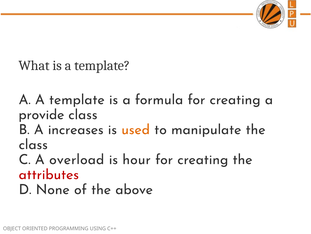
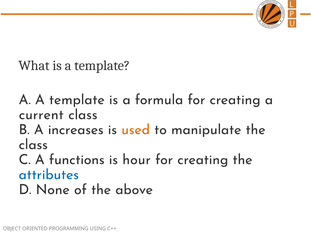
provide: provide -> current
overload: overload -> functions
attributes colour: red -> blue
